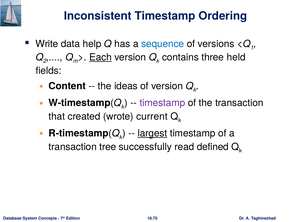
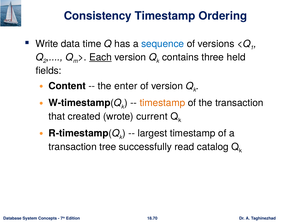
Inconsistent: Inconsistent -> Consistency
help: help -> time
ideas: ideas -> enter
timestamp at (162, 103) colour: purple -> orange
largest underline: present -> none
defined: defined -> catalog
